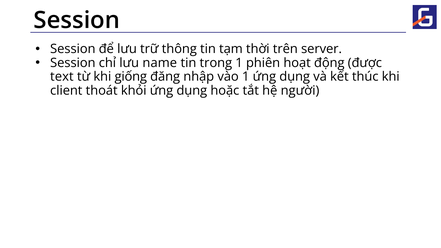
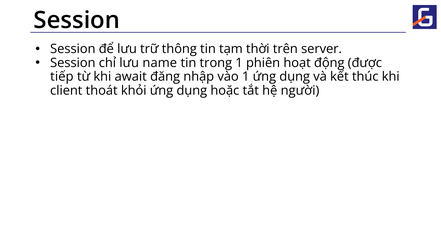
text: text -> tiếp
giống: giống -> await
